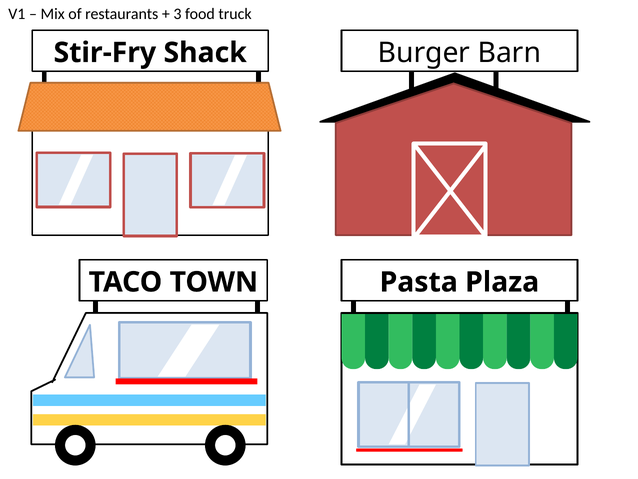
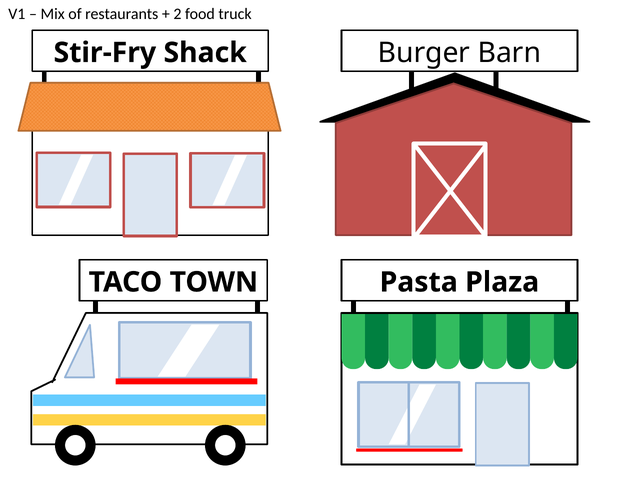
3: 3 -> 2
